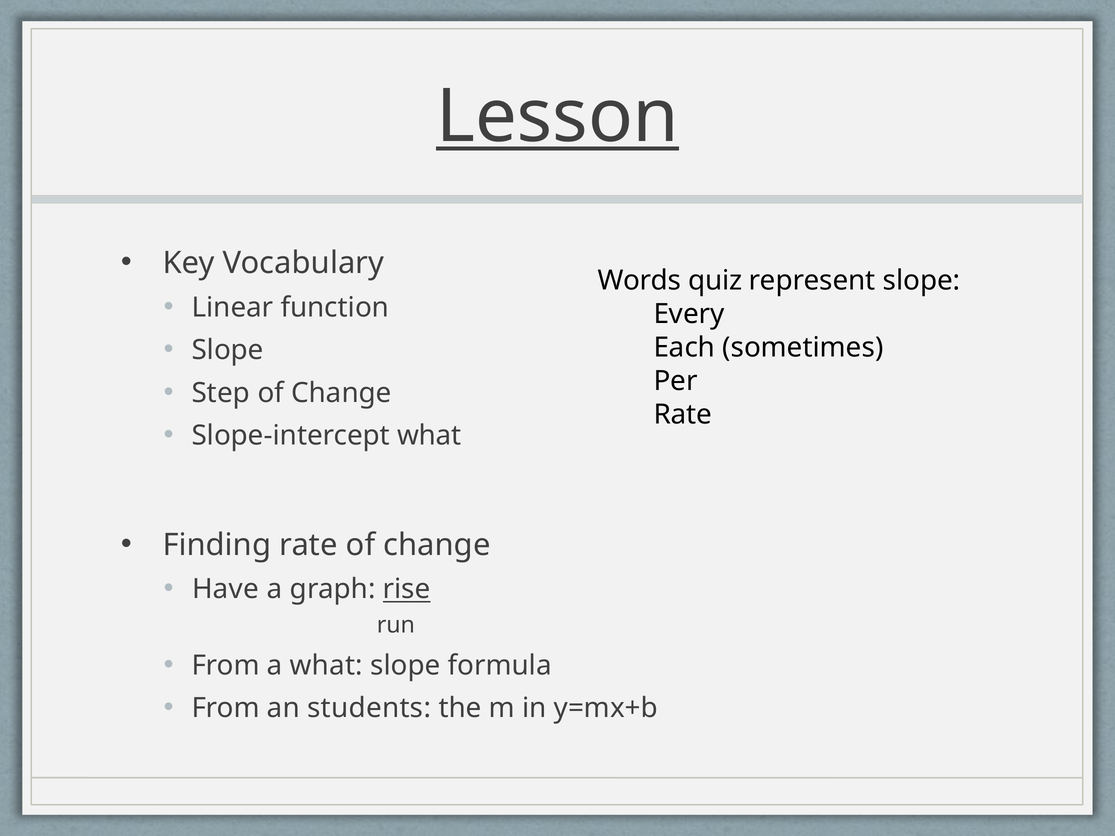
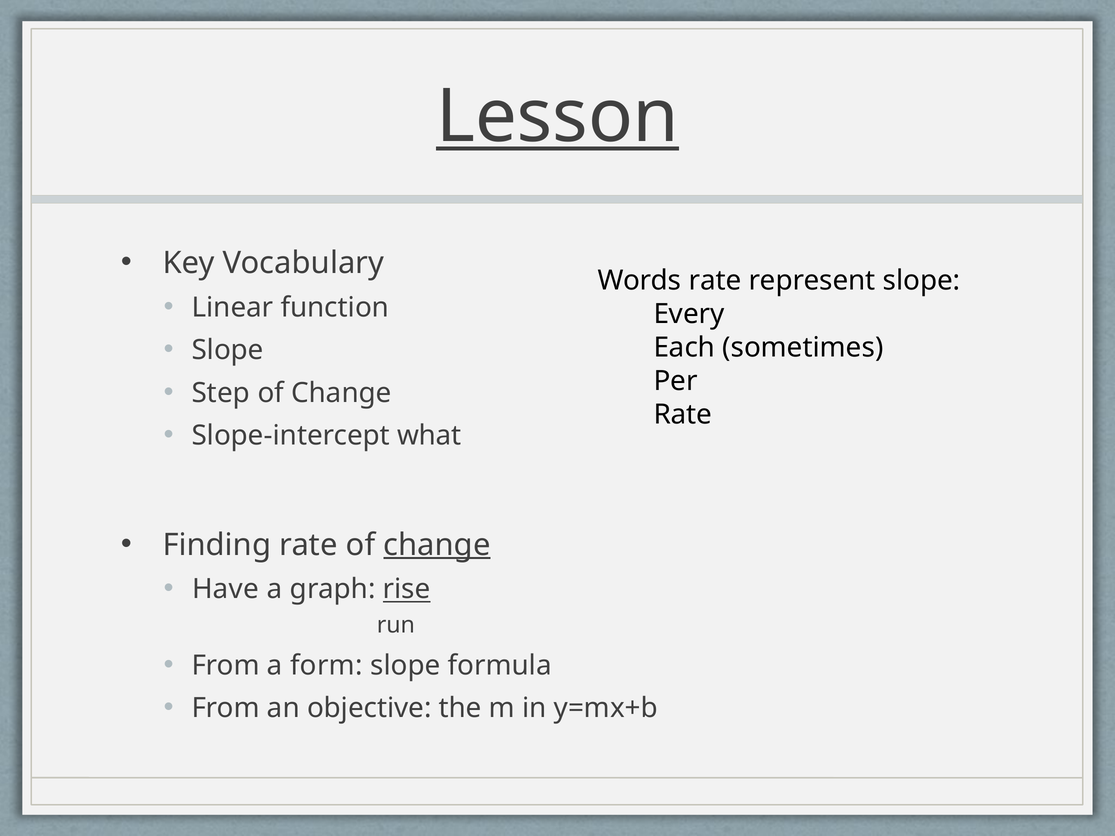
Words quiz: quiz -> rate
change at (437, 545) underline: none -> present
a what: what -> form
students: students -> objective
